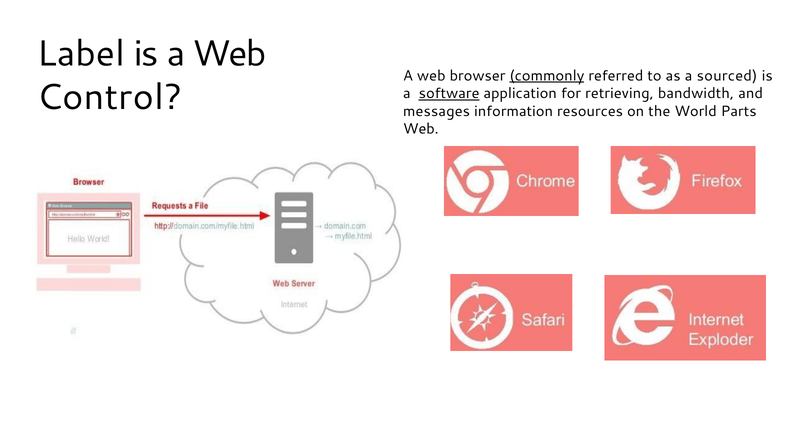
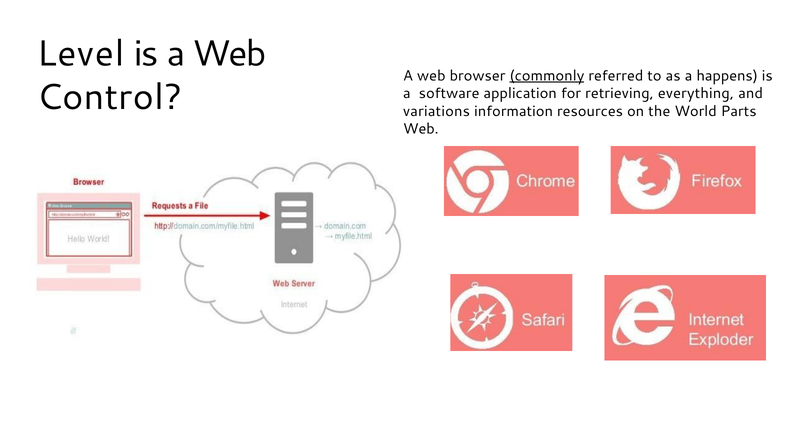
Label: Label -> Level
sourced: sourced -> happens
software underline: present -> none
bandwidth: bandwidth -> everything
messages: messages -> variations
